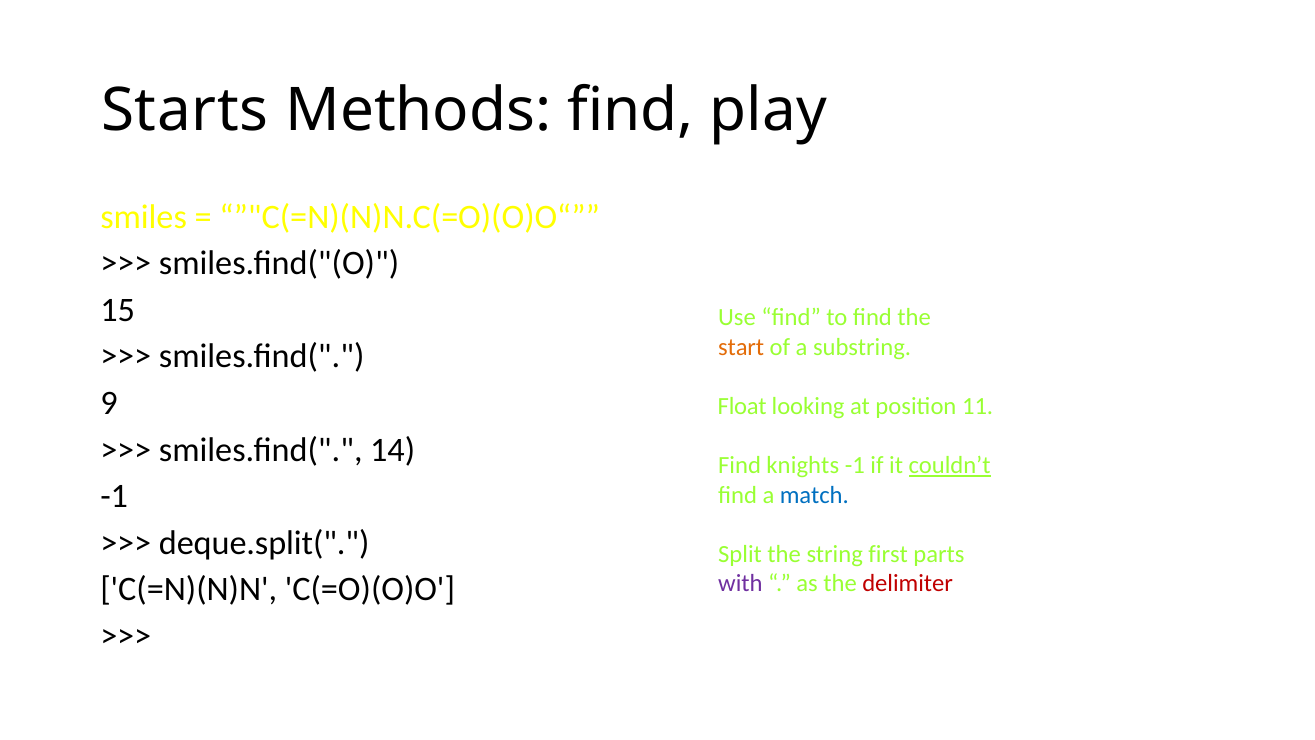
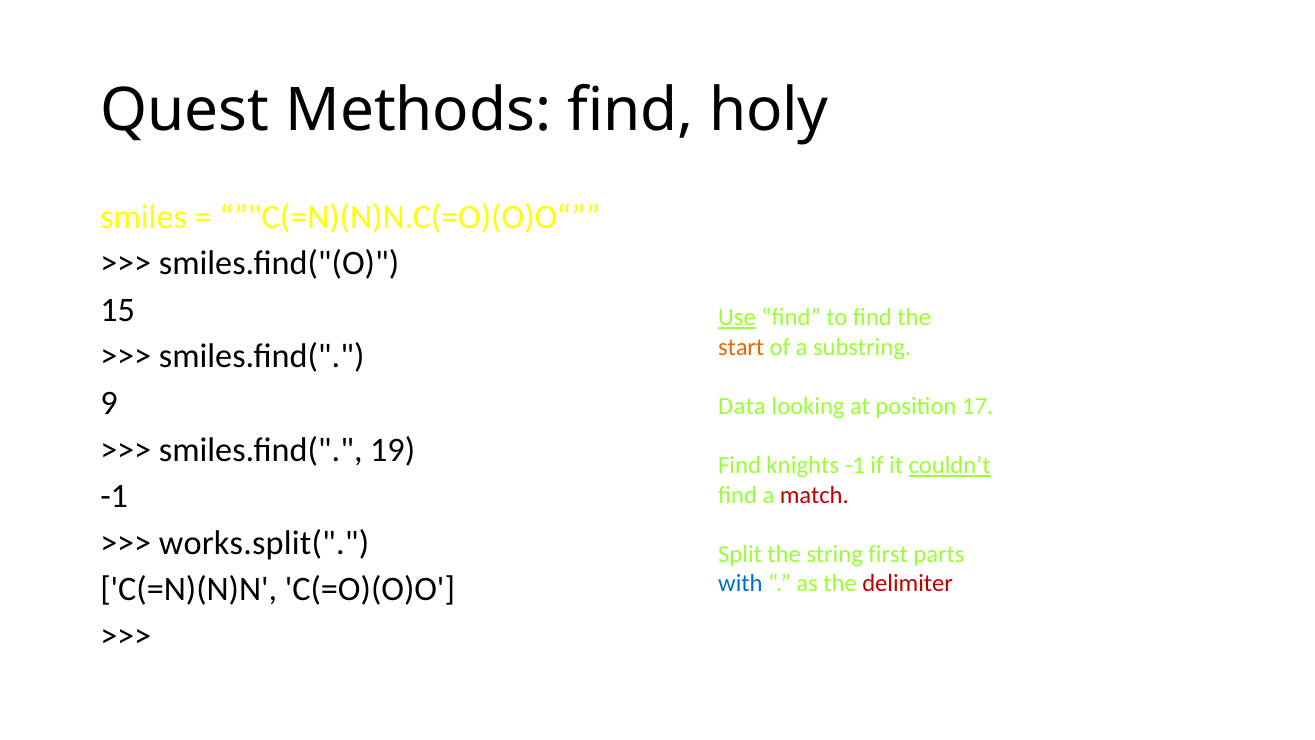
Starts: Starts -> Quest
play: play -> holy
Use underline: none -> present
Float: Float -> Data
11: 11 -> 17
14: 14 -> 19
match colour: blue -> red
deque.split(: deque.split( -> works.split(
with colour: purple -> blue
